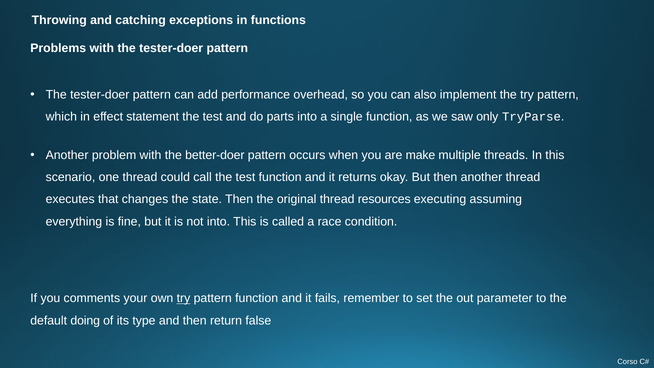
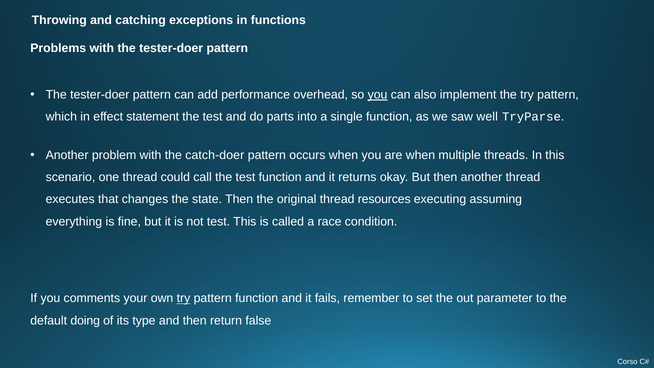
you at (378, 95) underline: none -> present
only: only -> well
better-doer: better-doer -> catch-doer
are make: make -> when
not into: into -> test
